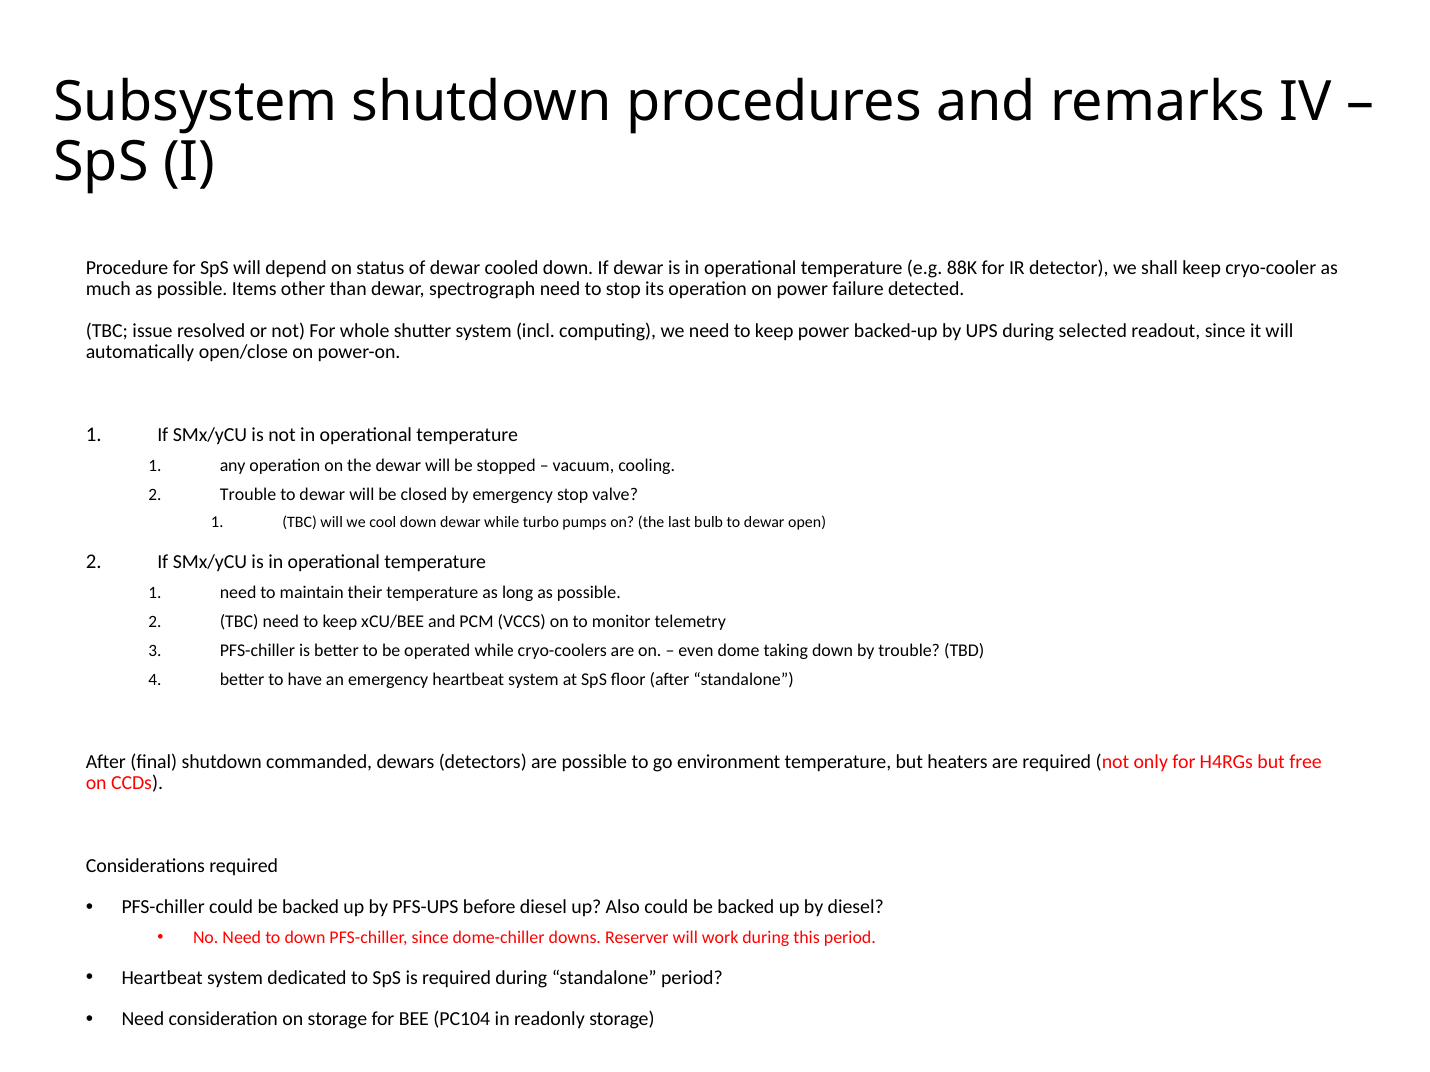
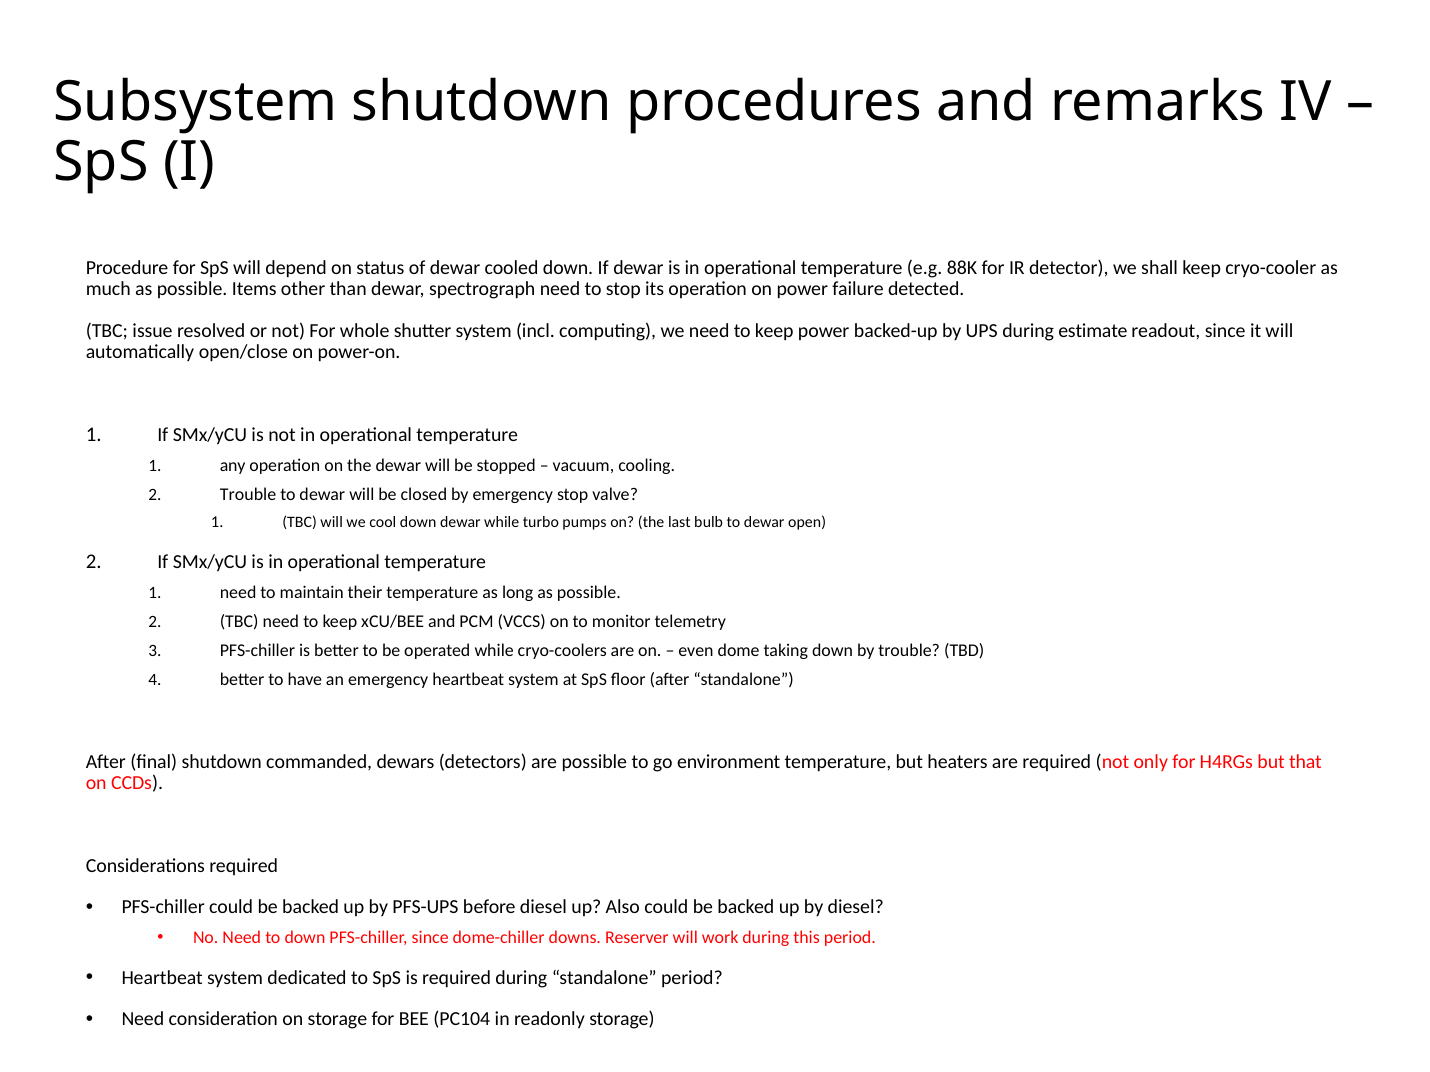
selected: selected -> estimate
free: free -> that
